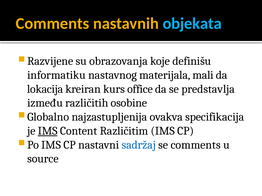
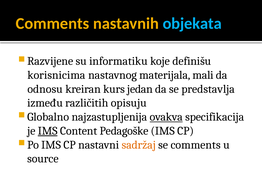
obrazovanja: obrazovanja -> informatiku
informatiku: informatiku -> korisnicima
lokacija: lokacija -> odnosu
office: office -> jedan
osobine: osobine -> opisuju
ovakva underline: none -> present
Različitim: Različitim -> Pedagoške
sadržaj colour: blue -> orange
